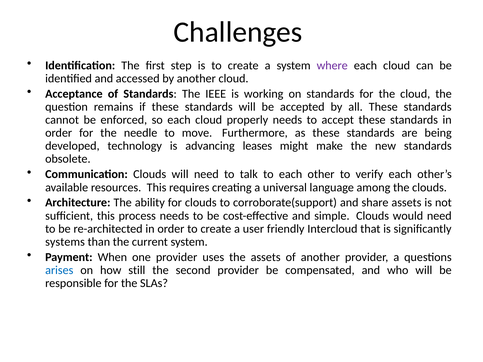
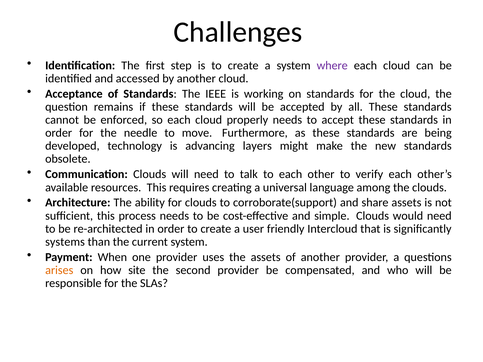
leases: leases -> layers
arises colour: blue -> orange
still: still -> site
